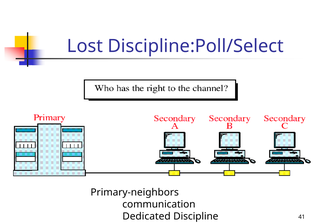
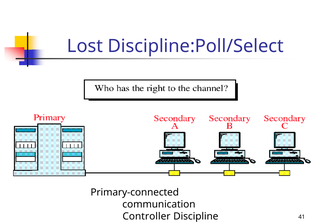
Primary-neighbors: Primary-neighbors -> Primary-connected
Dedicated: Dedicated -> Controller
